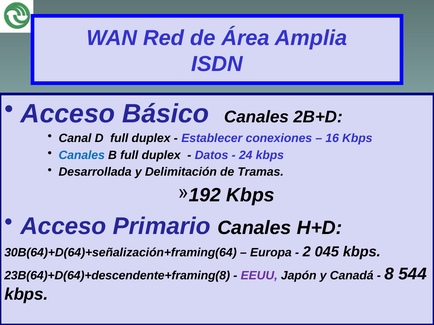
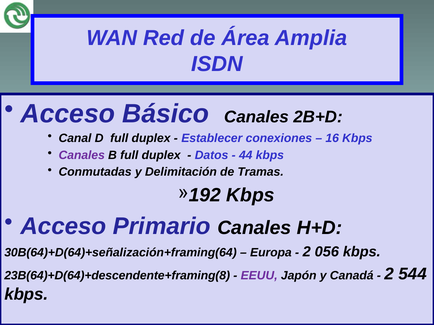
Canales at (82, 155) colour: blue -> purple
24: 24 -> 44
Desarrollada: Desarrollada -> Conmutadas
045: 045 -> 056
8 at (389, 274): 8 -> 2
